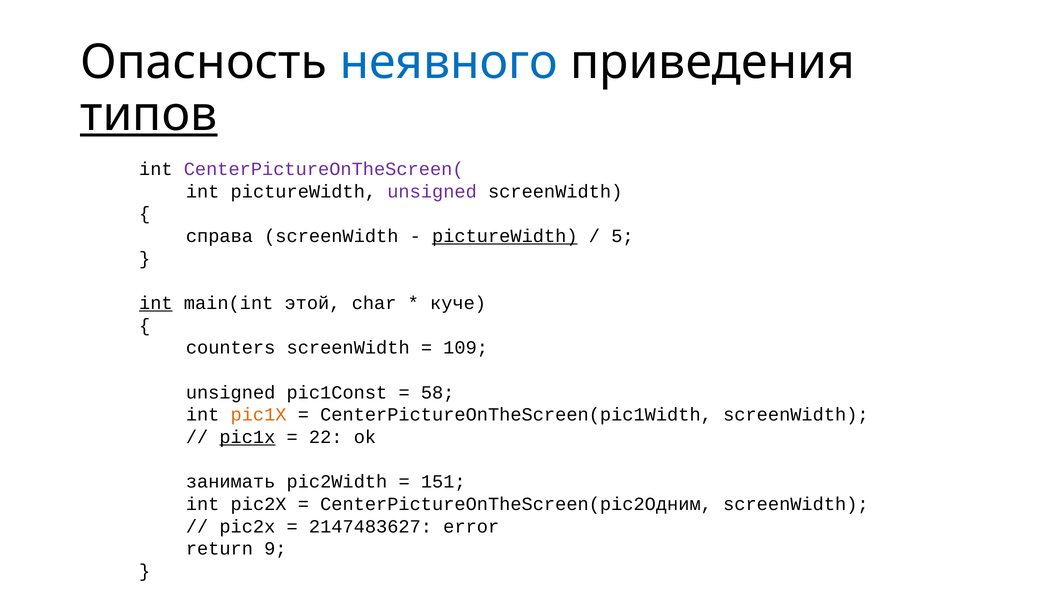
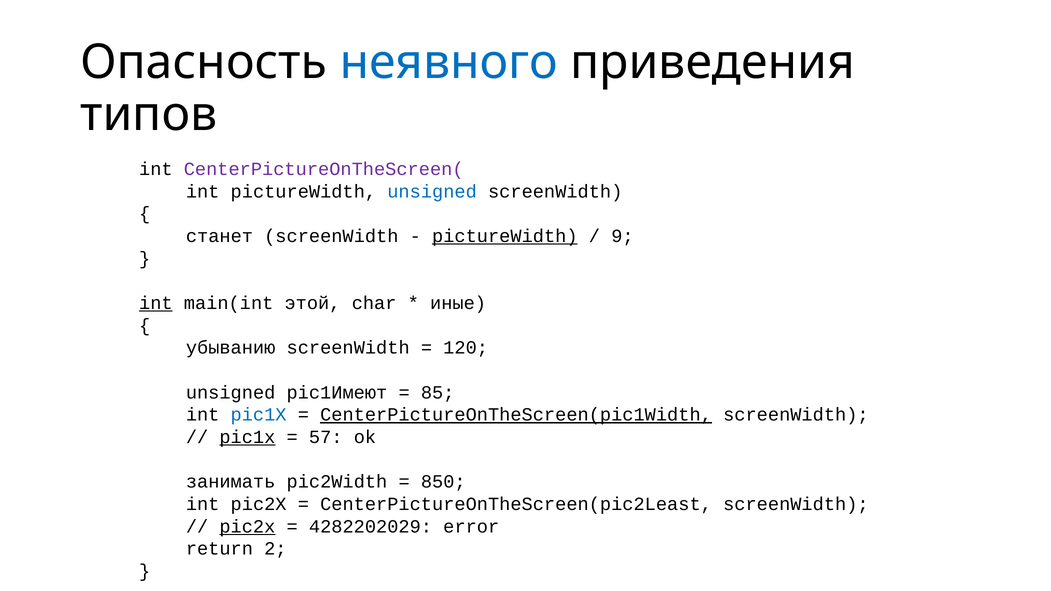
типов underline: present -> none
unsigned at (432, 191) colour: purple -> blue
справа: справа -> станет
5: 5 -> 9
куче: куче -> иные
counters: counters -> убыванию
109: 109 -> 120
pic1Const: pic1Const -> pic1Имеют
58: 58 -> 85
pic1X at (259, 415) colour: orange -> blue
CenterPictureOnTheScreen(pic1Width underline: none -> present
22: 22 -> 57
151: 151 -> 850
CenterPictureOnTheScreen(pic2Одним: CenterPictureOnTheScreen(pic2Одним -> CenterPictureOnTheScreen(pic2Least
pic2x at (247, 527) underline: none -> present
2147483627: 2147483627 -> 4282202029
9: 9 -> 2
